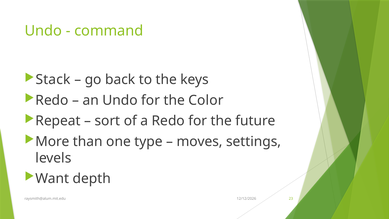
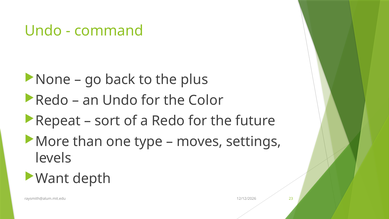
Stack: Stack -> None
keys: keys -> plus
